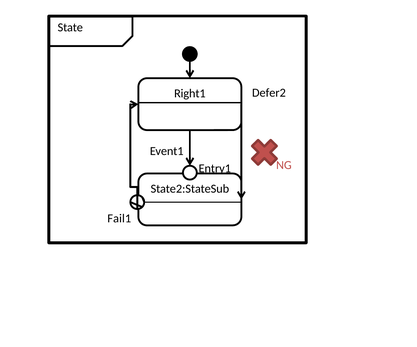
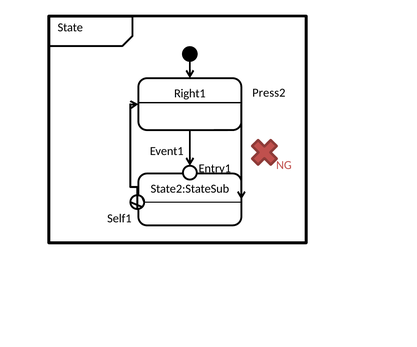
Defer2: Defer2 -> Press2
Fail1: Fail1 -> Self1
